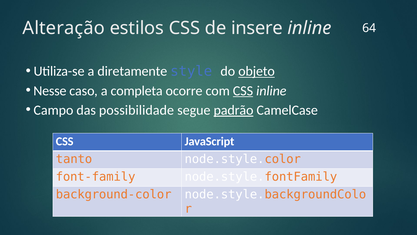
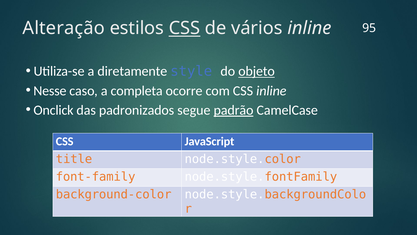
CSS at (184, 28) underline: none -> present
insere: insere -> vários
64: 64 -> 95
CSS at (243, 91) underline: present -> none
Campo: Campo -> Onclick
possibilidade: possibilidade -> padronizados
tanto: tanto -> title
